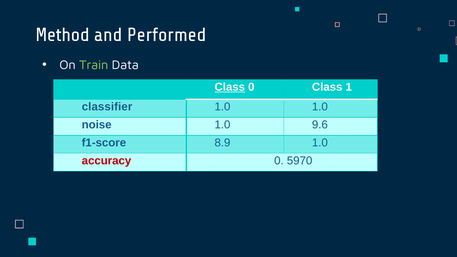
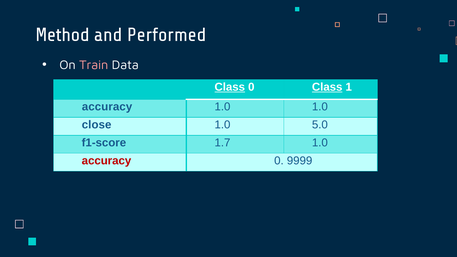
Train colour: light green -> pink
Class at (327, 87) underline: none -> present
classifier at (107, 107): classifier -> accuracy
noise: noise -> close
9.6: 9.6 -> 5.0
8.9: 8.9 -> 1.7
5970: 5970 -> 9999
